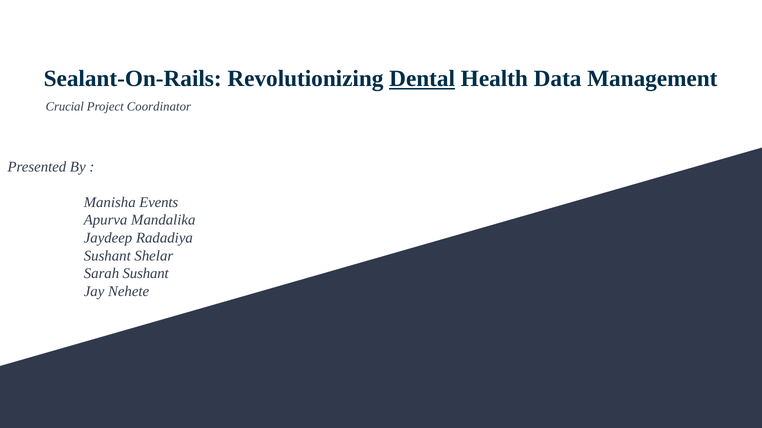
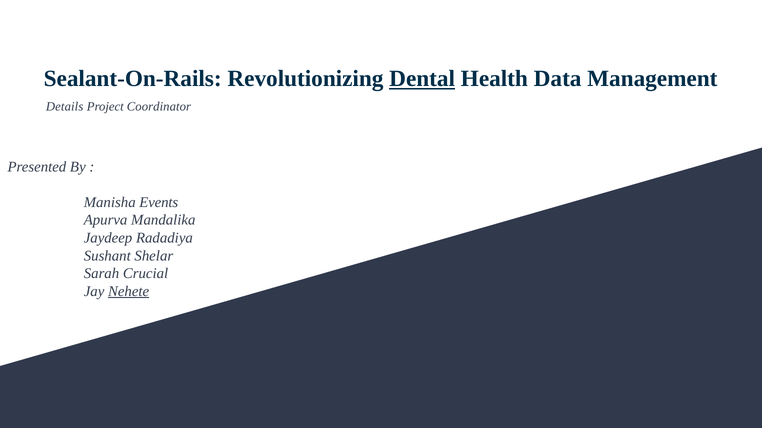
Crucial: Crucial -> Details
Sarah Sushant: Sushant -> Crucial
Nehete underline: none -> present
